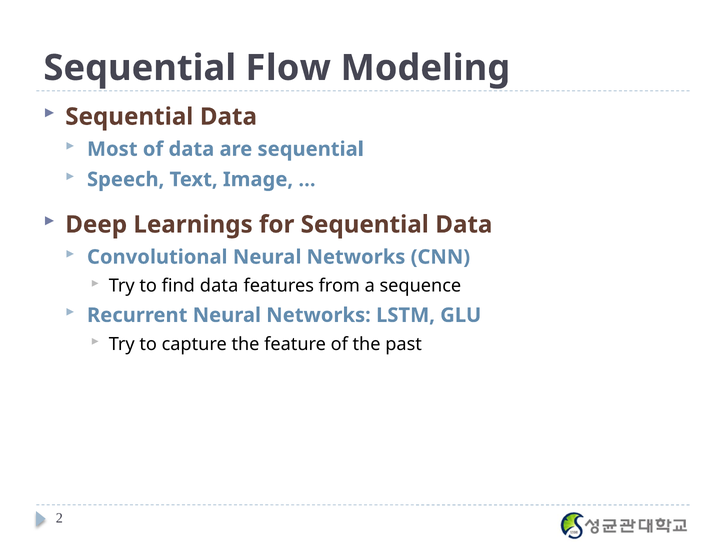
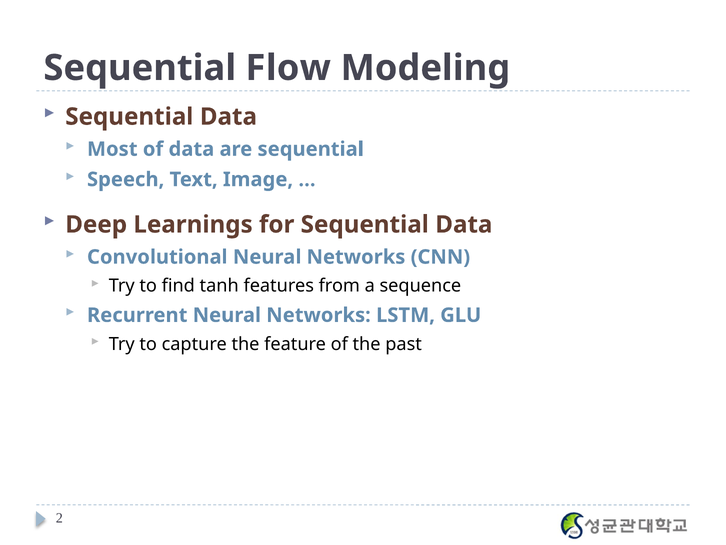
find data: data -> tanh
